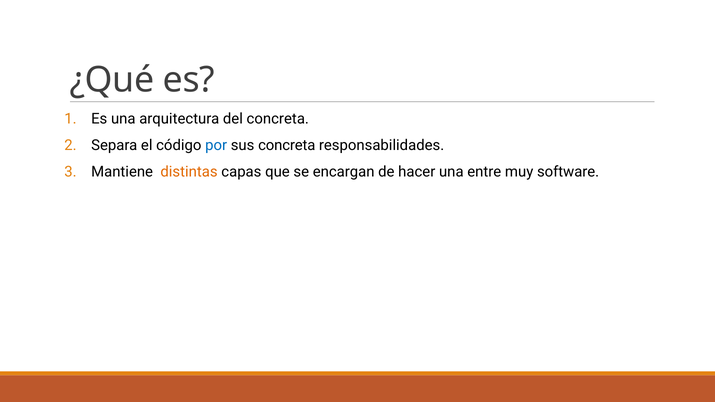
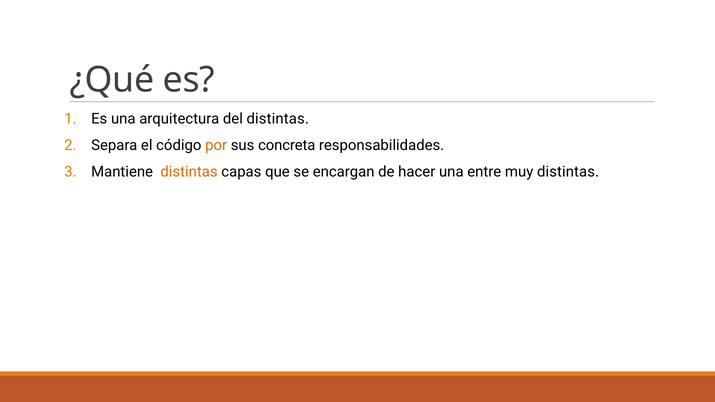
del concreta: concreta -> distintas
por colour: blue -> orange
muy software: software -> distintas
